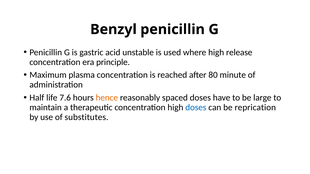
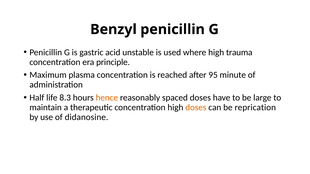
release: release -> trauma
80: 80 -> 95
7.6: 7.6 -> 8.3
doses at (196, 108) colour: blue -> orange
substitutes: substitutes -> didanosine
